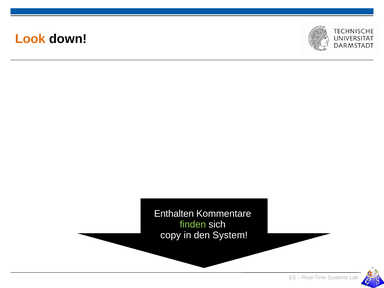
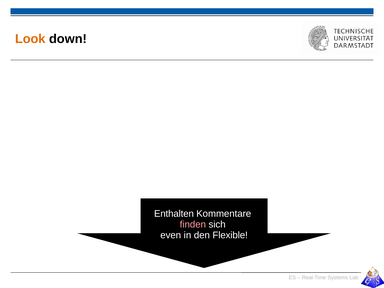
finden colour: light green -> pink
copy: copy -> even
System: System -> Flexible
